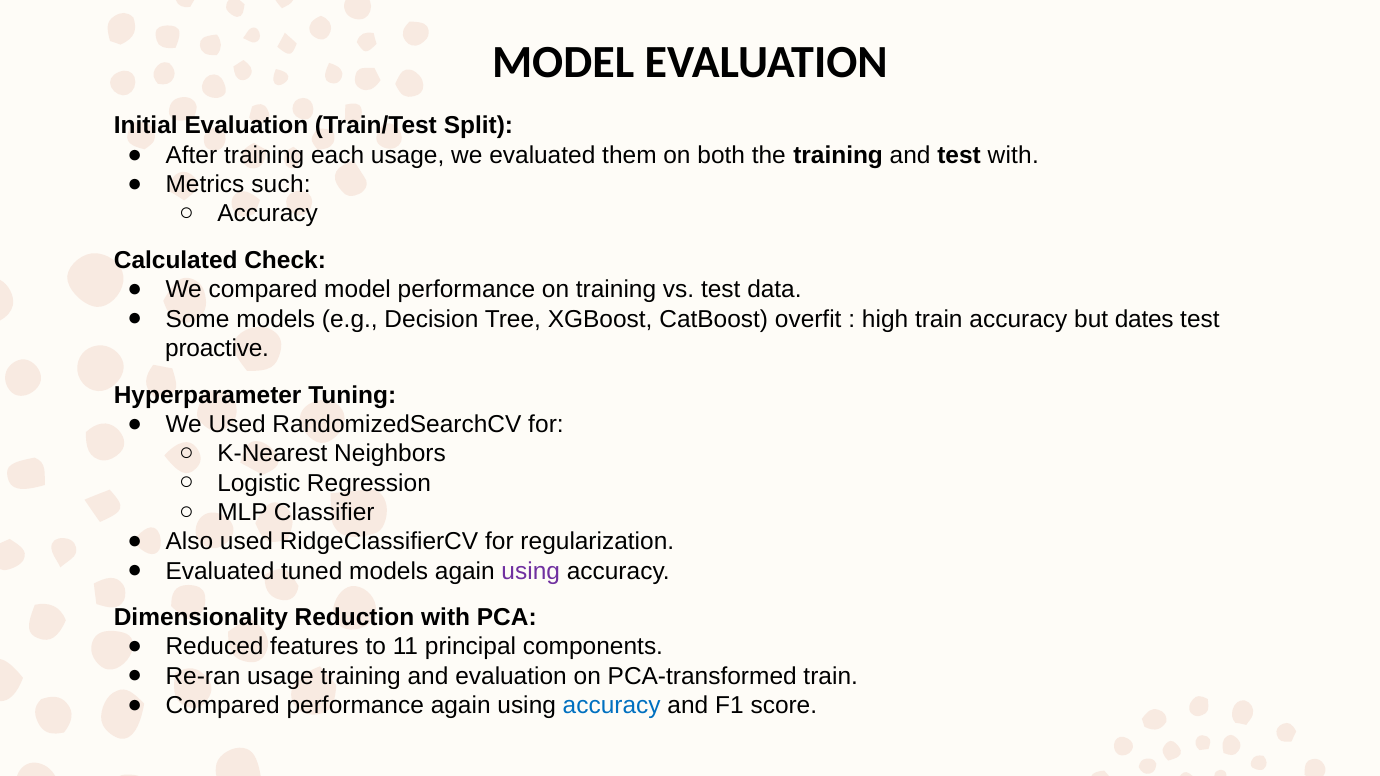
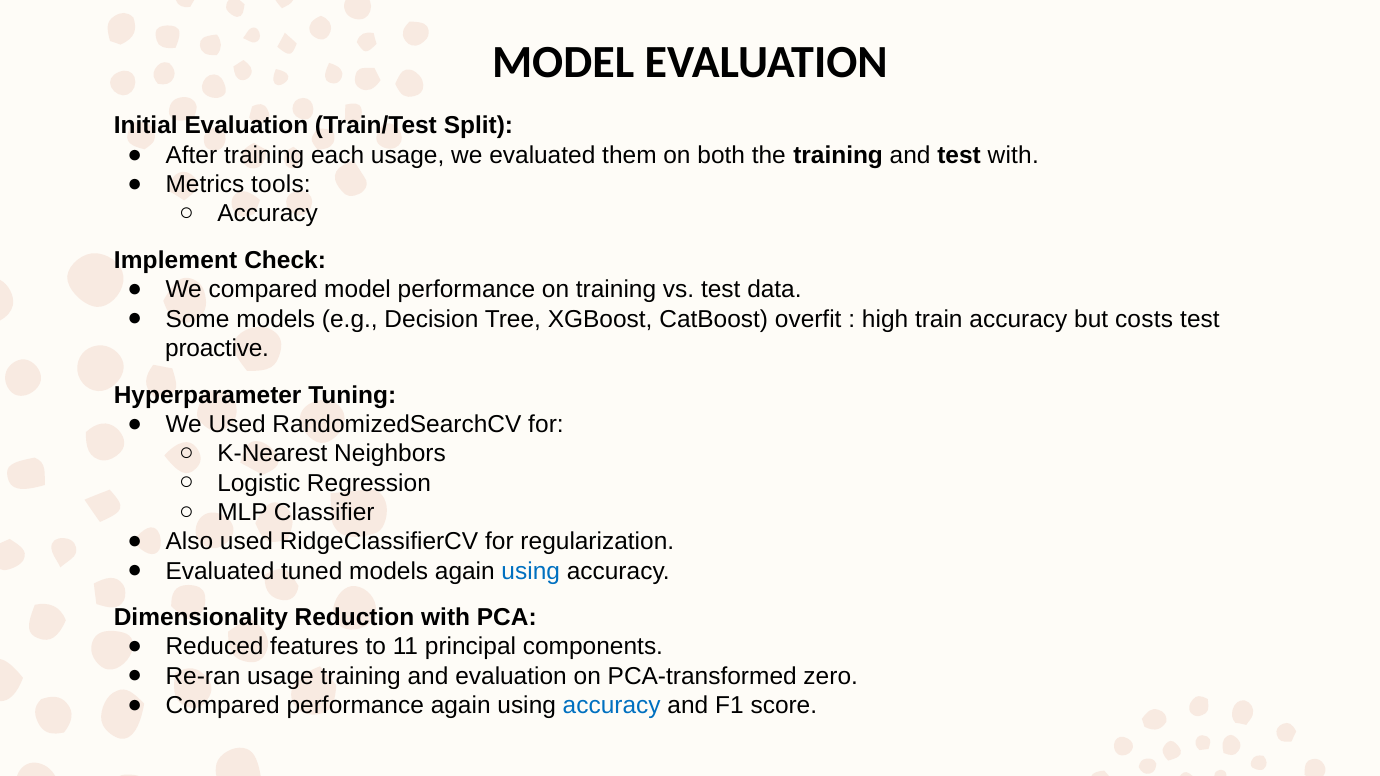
such: such -> tools
Calculated: Calculated -> Implement
dates: dates -> costs
using at (531, 571) colour: purple -> blue
PCA-transformed train: train -> zero
